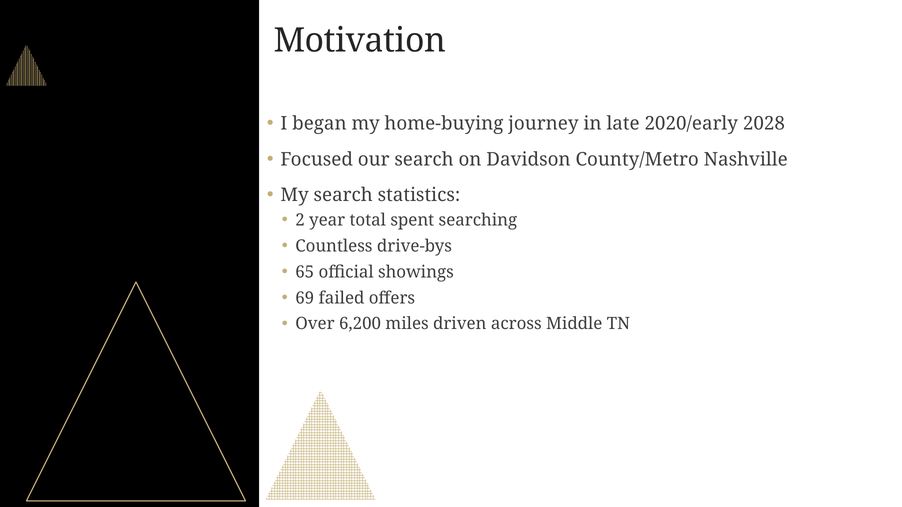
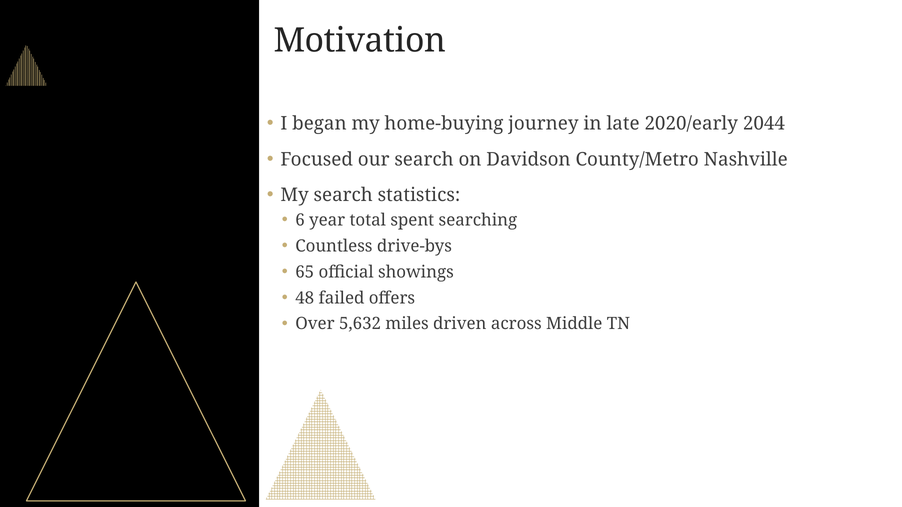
2028: 2028 -> 2044
2: 2 -> 6
69: 69 -> 48
6,200: 6,200 -> 5,632
